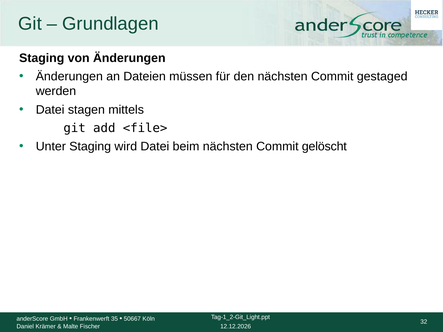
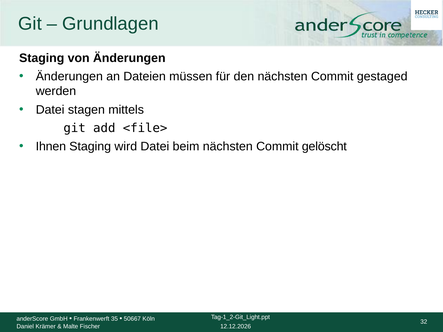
Unter: Unter -> Ihnen
